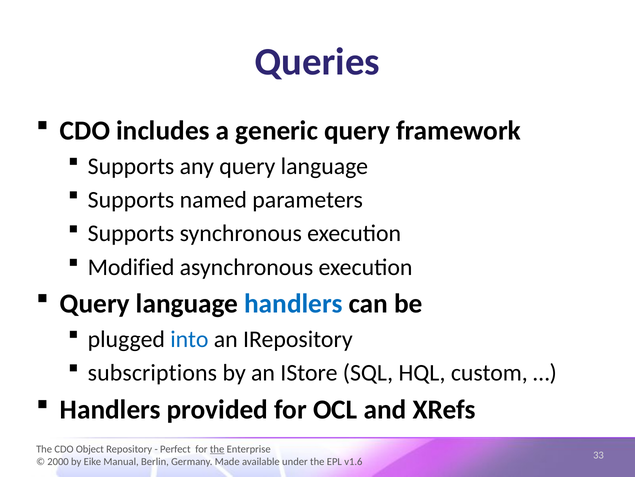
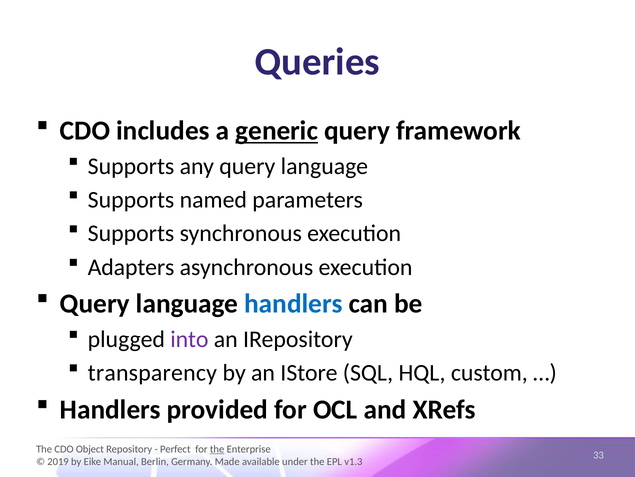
generic underline: none -> present
Modified: Modified -> Adapters
into colour: blue -> purple
subscriptions: subscriptions -> transparency
2000: 2000 -> 2019
v1.6: v1.6 -> v1.3
